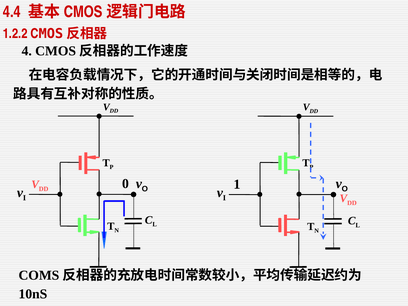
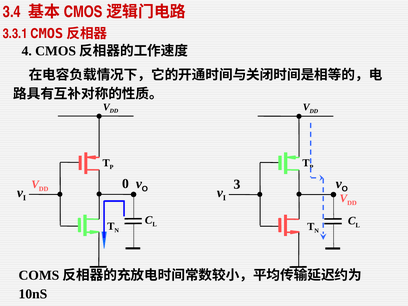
4.4: 4.4 -> 3.4
1.2.2: 1.2.2 -> 3.3.1
1: 1 -> 3
